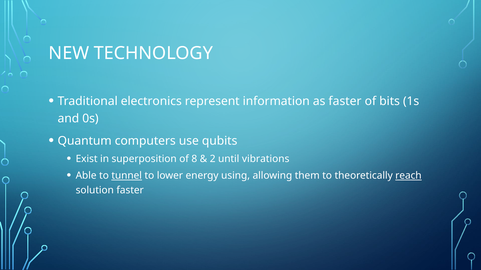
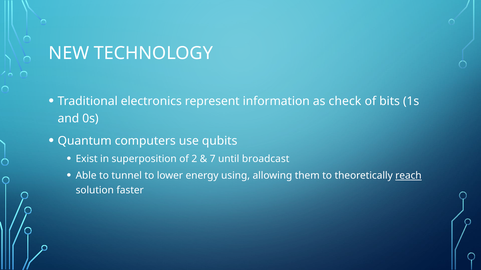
as faster: faster -> check
8: 8 -> 2
2: 2 -> 7
vibrations: vibrations -> broadcast
tunnel underline: present -> none
